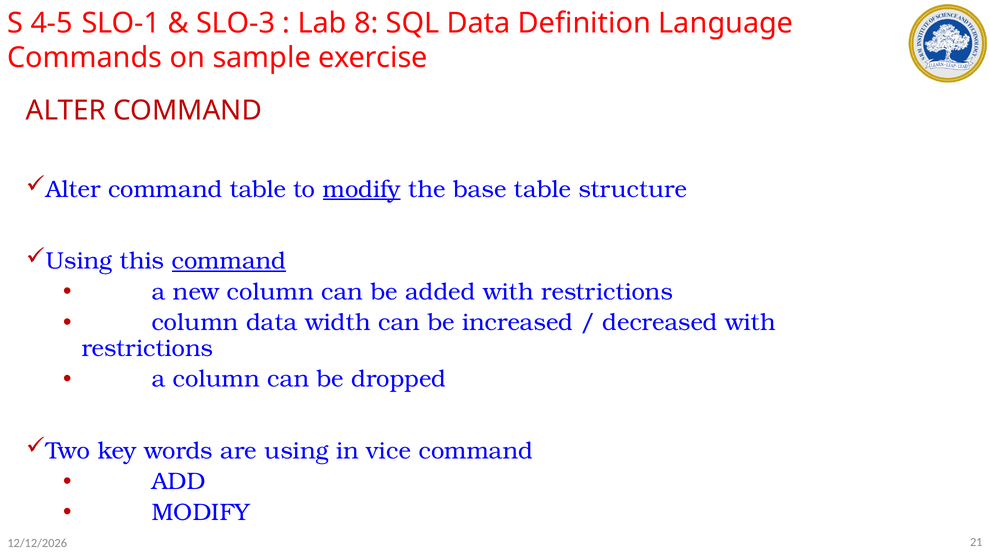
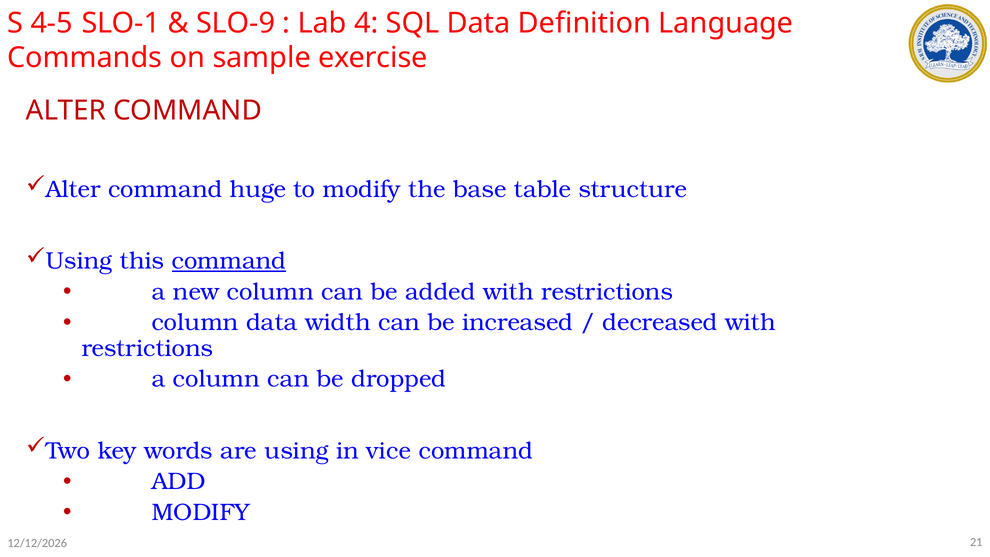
SLO-3: SLO-3 -> SLO-9
8: 8 -> 4
command table: table -> huge
modify at (362, 189) underline: present -> none
